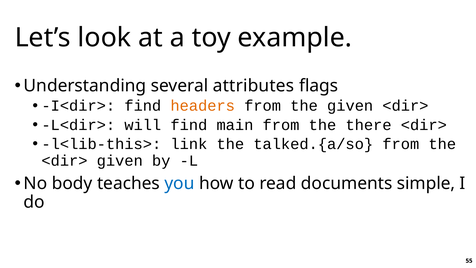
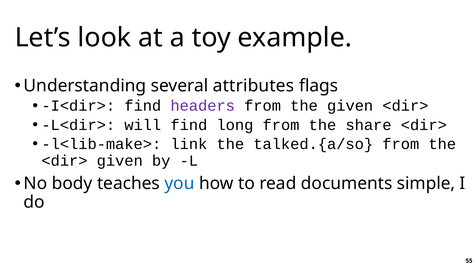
headers colour: orange -> purple
main: main -> long
there: there -> share
l<lib-this>: l<lib-this> -> l<lib-make>
